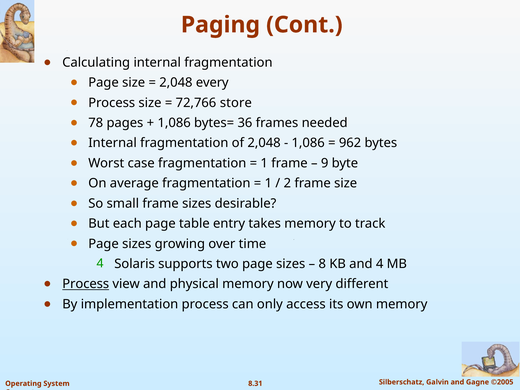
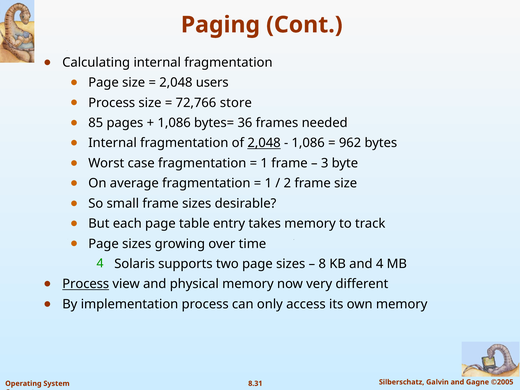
every: every -> users
78: 78 -> 85
2,048 at (264, 143) underline: none -> present
9: 9 -> 3
